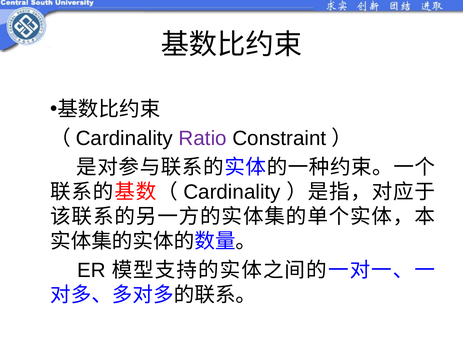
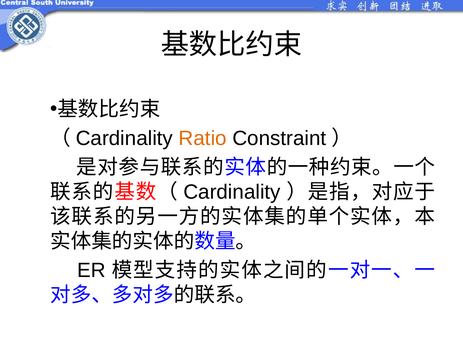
Ratio colour: purple -> orange
